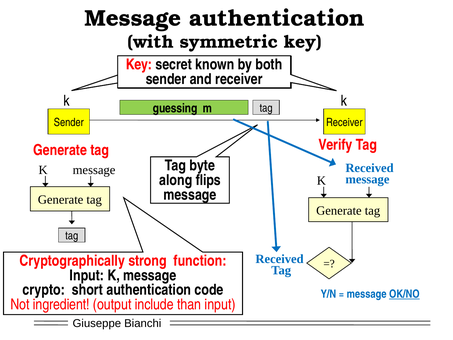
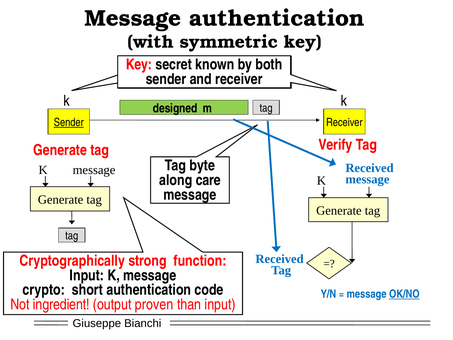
guessing: guessing -> designed
Sender at (69, 122) underline: none -> present
flips: flips -> care
include: include -> proven
